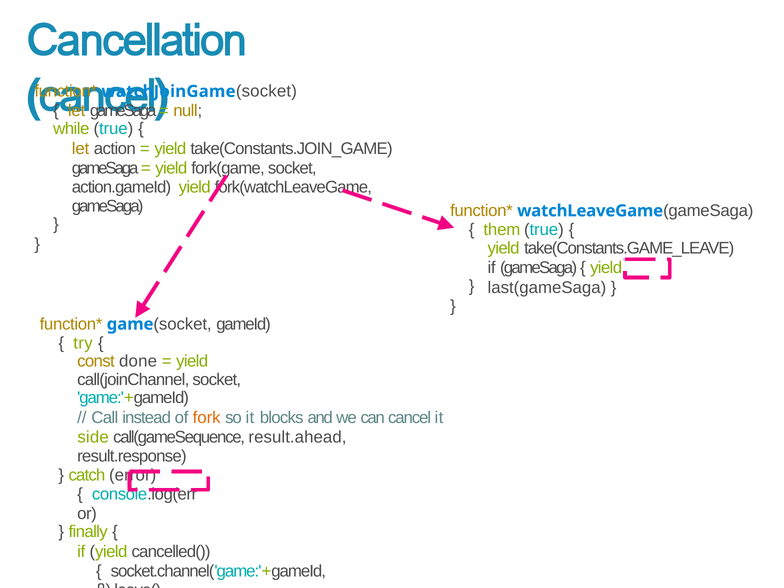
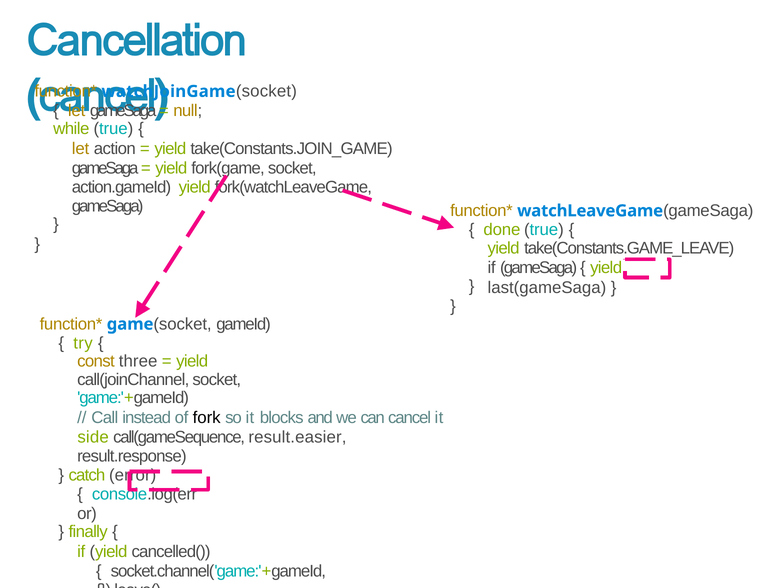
them: them -> done
done: done -> three
fork colour: orange -> black
result.ahead: result.ahead -> result.easier
